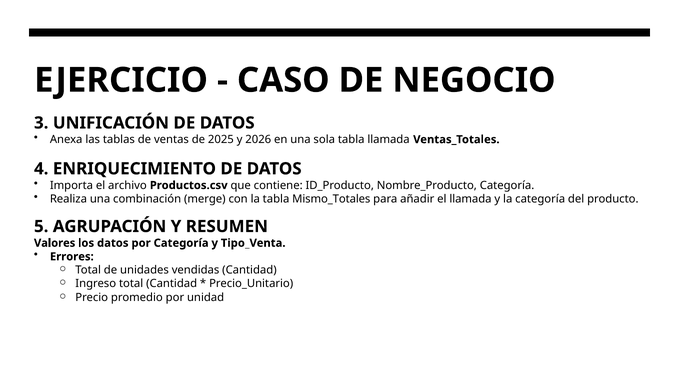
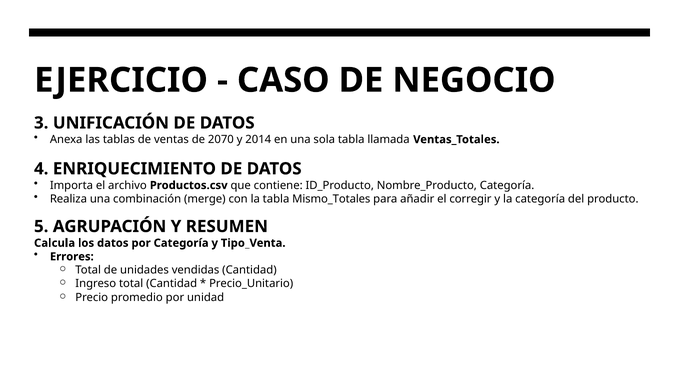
2025: 2025 -> 2070
2026: 2026 -> 2014
el llamada: llamada -> corregir
Valores: Valores -> Calcula
